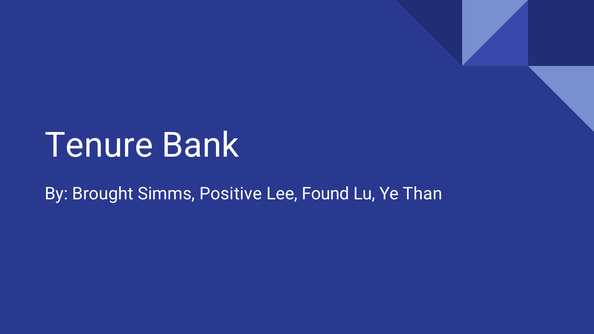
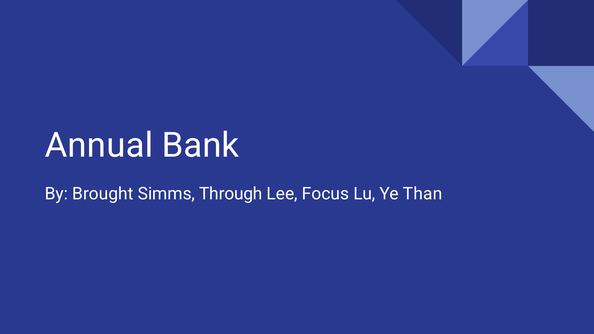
Tenure: Tenure -> Annual
Positive: Positive -> Through
Found: Found -> Focus
